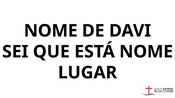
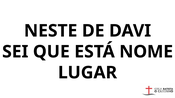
NOME at (51, 31): NOME -> NESTE
